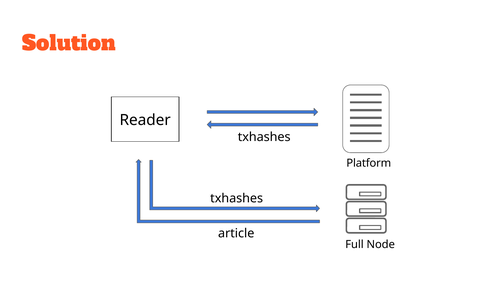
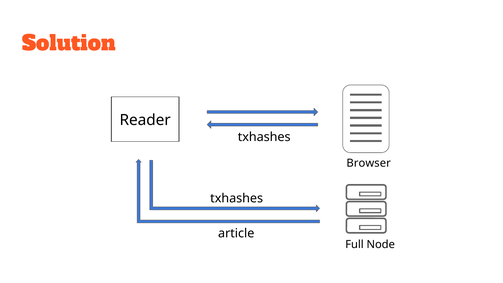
Platform: Platform -> Browser
